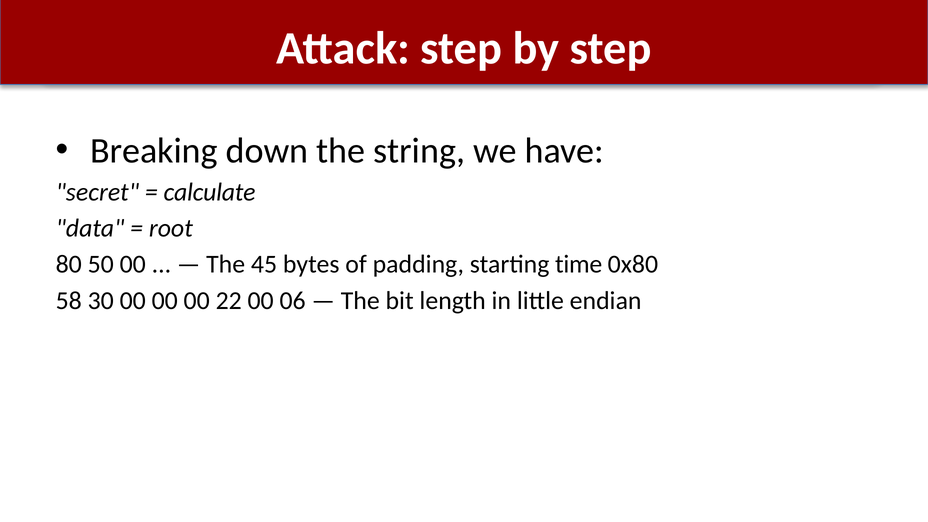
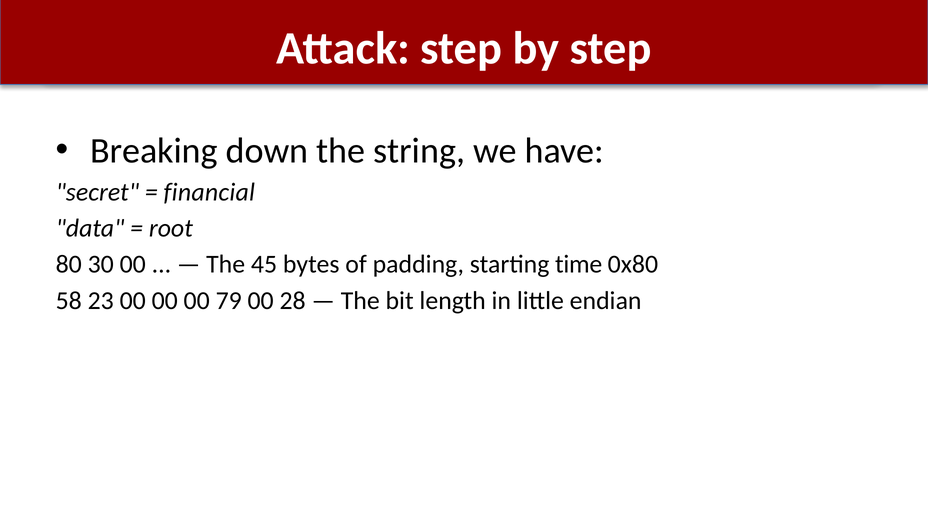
calculate: calculate -> financial
50: 50 -> 30
30: 30 -> 23
22: 22 -> 79
06: 06 -> 28
